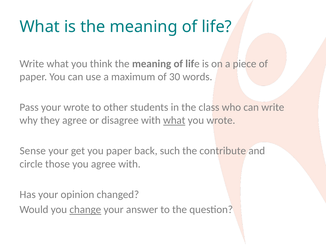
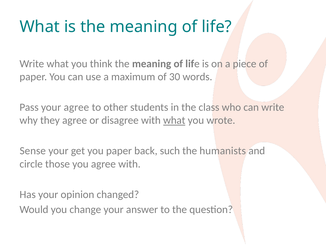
your wrote: wrote -> agree
contribute: contribute -> humanists
change underline: present -> none
